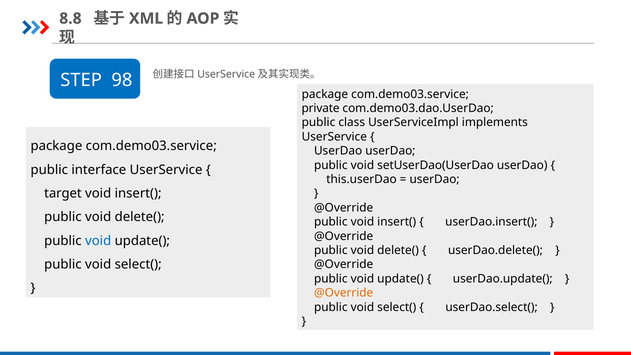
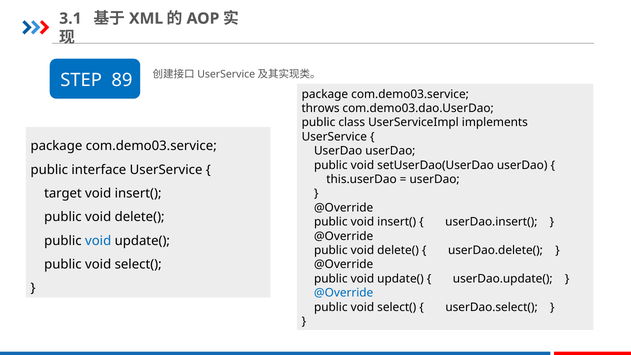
8.8: 8.8 -> 3.1
98: 98 -> 89
private: private -> throws
@Override at (344, 293) colour: orange -> blue
